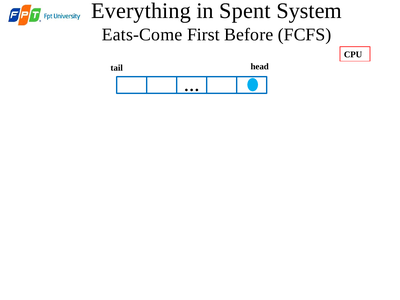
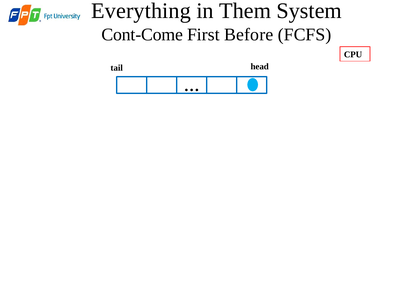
Spent: Spent -> Them
Eats-Come: Eats-Come -> Cont-Come
